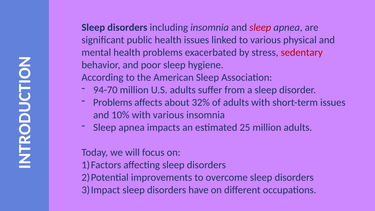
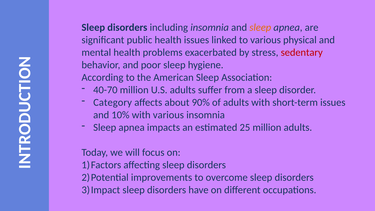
sleep at (260, 27) colour: red -> orange
94-70: 94-70 -> 40-70
Problems at (113, 102): Problems -> Category
32%: 32% -> 90%
